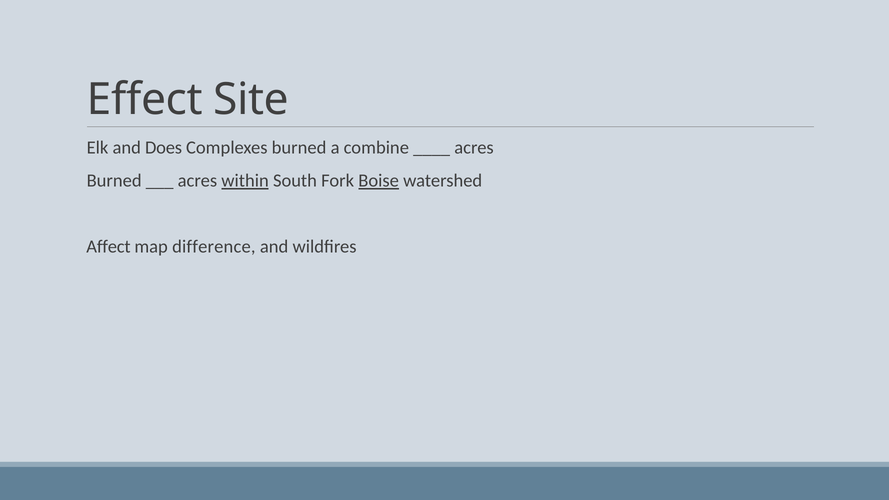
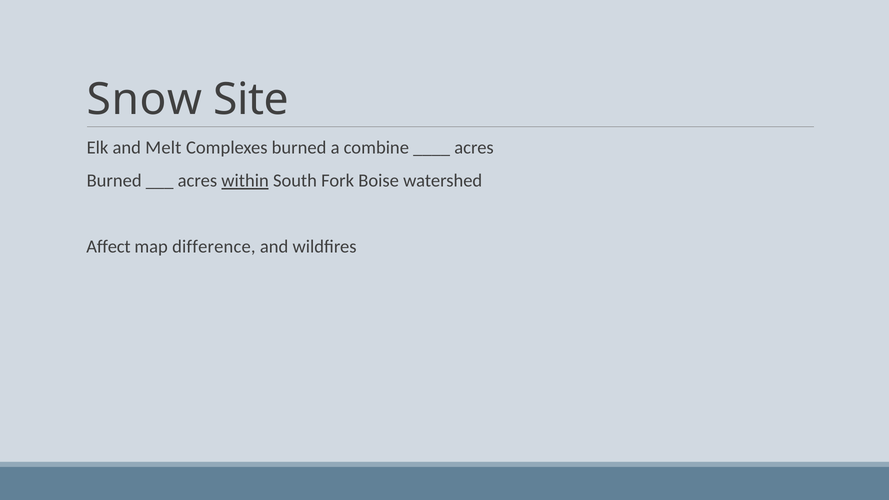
Effect: Effect -> Snow
Does: Does -> Melt
Boise underline: present -> none
